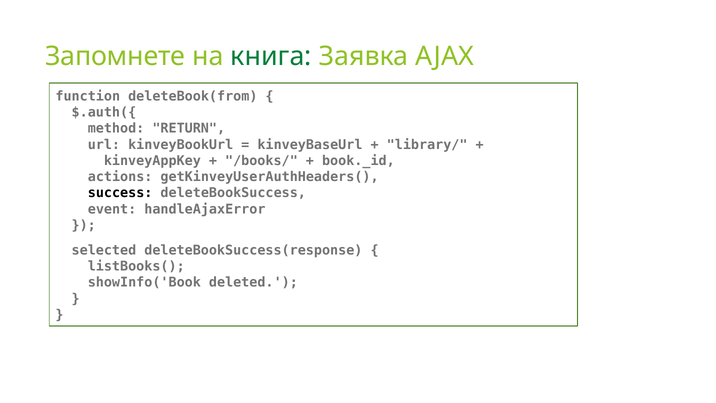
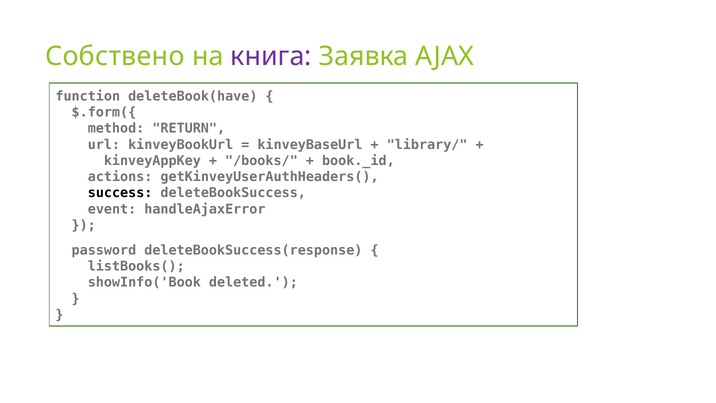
Запомнете: Запомнете -> Собствено
книга colour: green -> purple
deleteBook(from: deleteBook(from -> deleteBook(have
$.auth({: $.auth({ -> $.form({
selected: selected -> password
